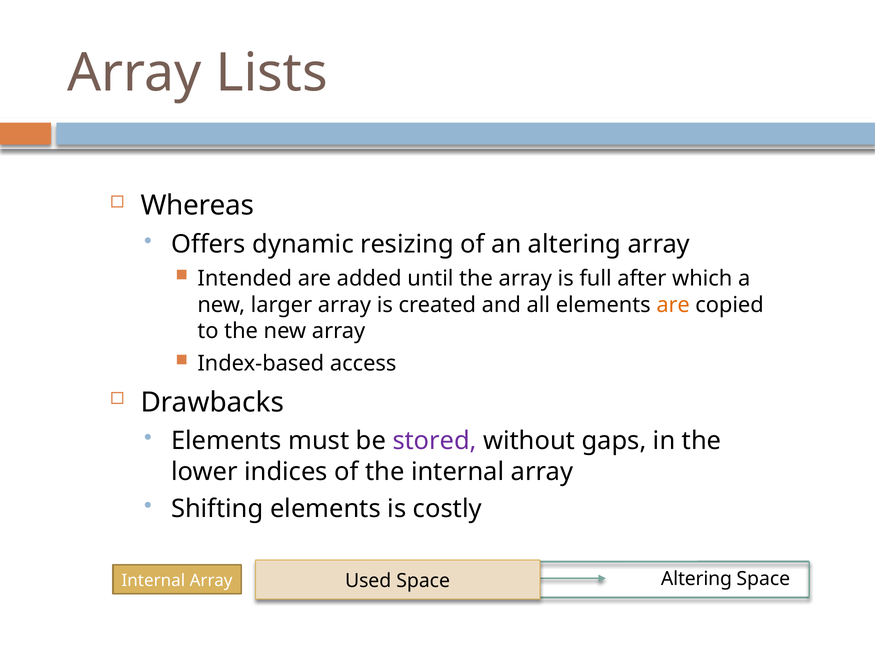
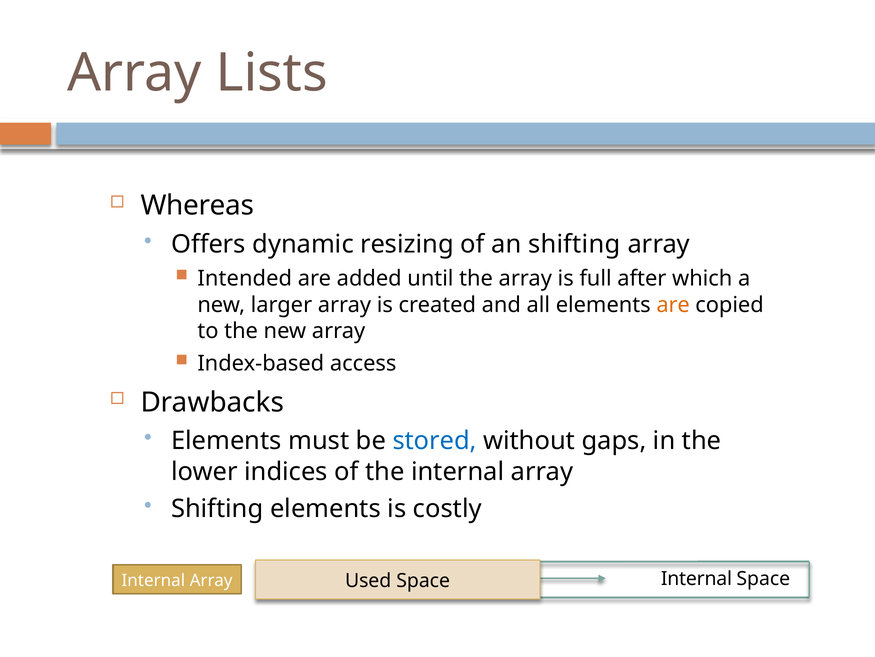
an altering: altering -> shifting
stored colour: purple -> blue
Altering at (696, 578): Altering -> Internal
